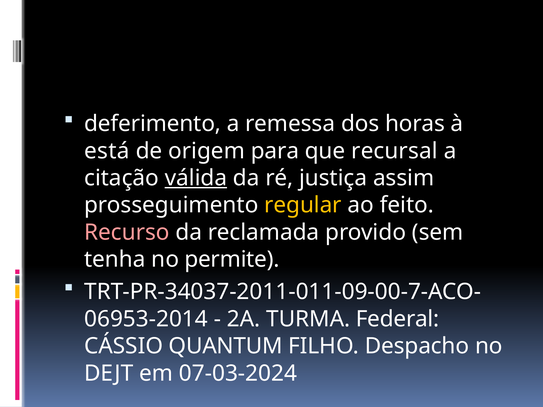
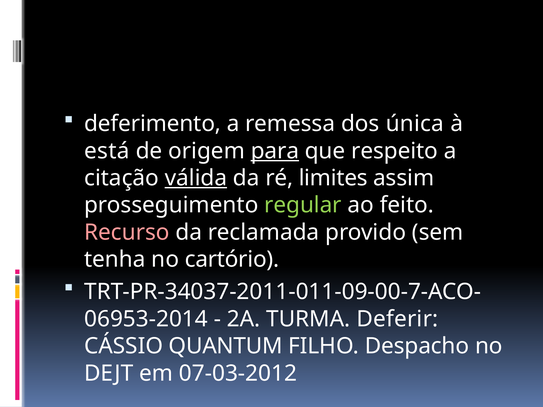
horas: horas -> única
para underline: none -> present
recursal: recursal -> respeito
justiça: justiça -> limites
regular colour: yellow -> light green
permite: permite -> cartório
Federal: Federal -> Deferir
07-03-2024: 07-03-2024 -> 07-03-2012
